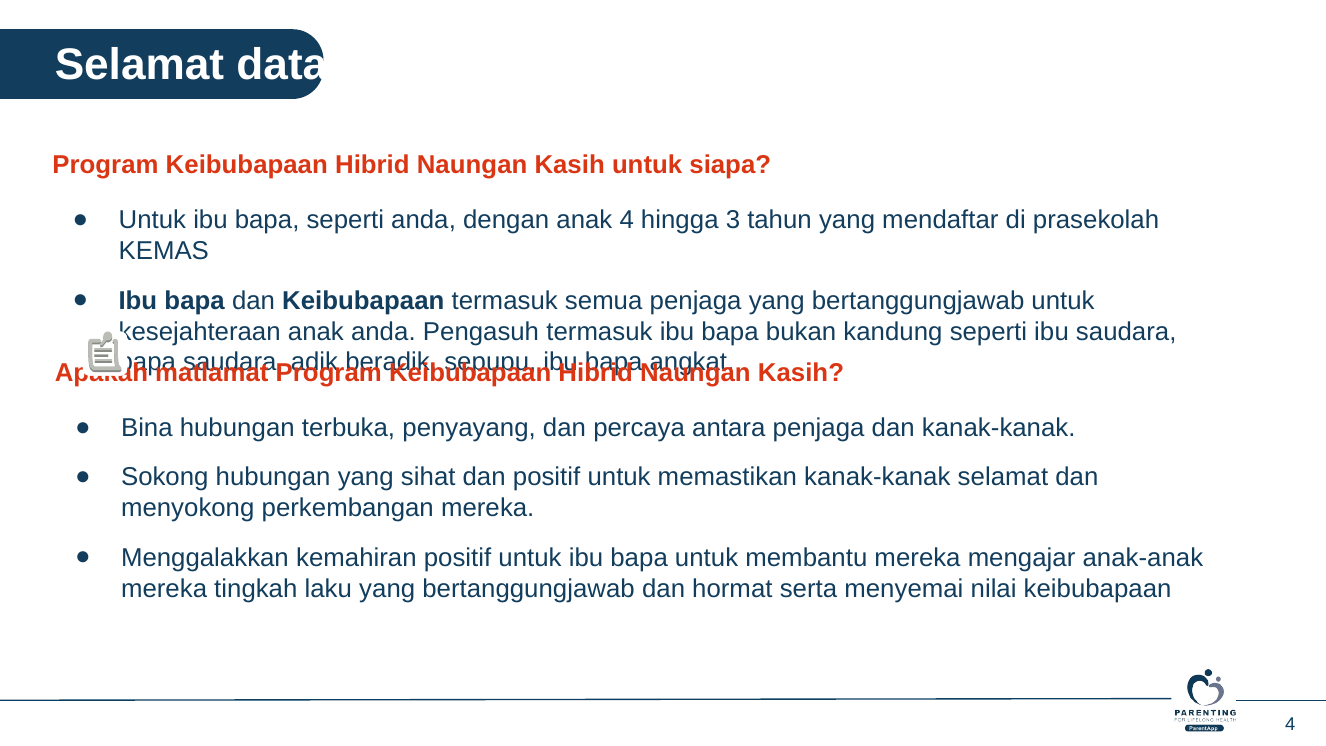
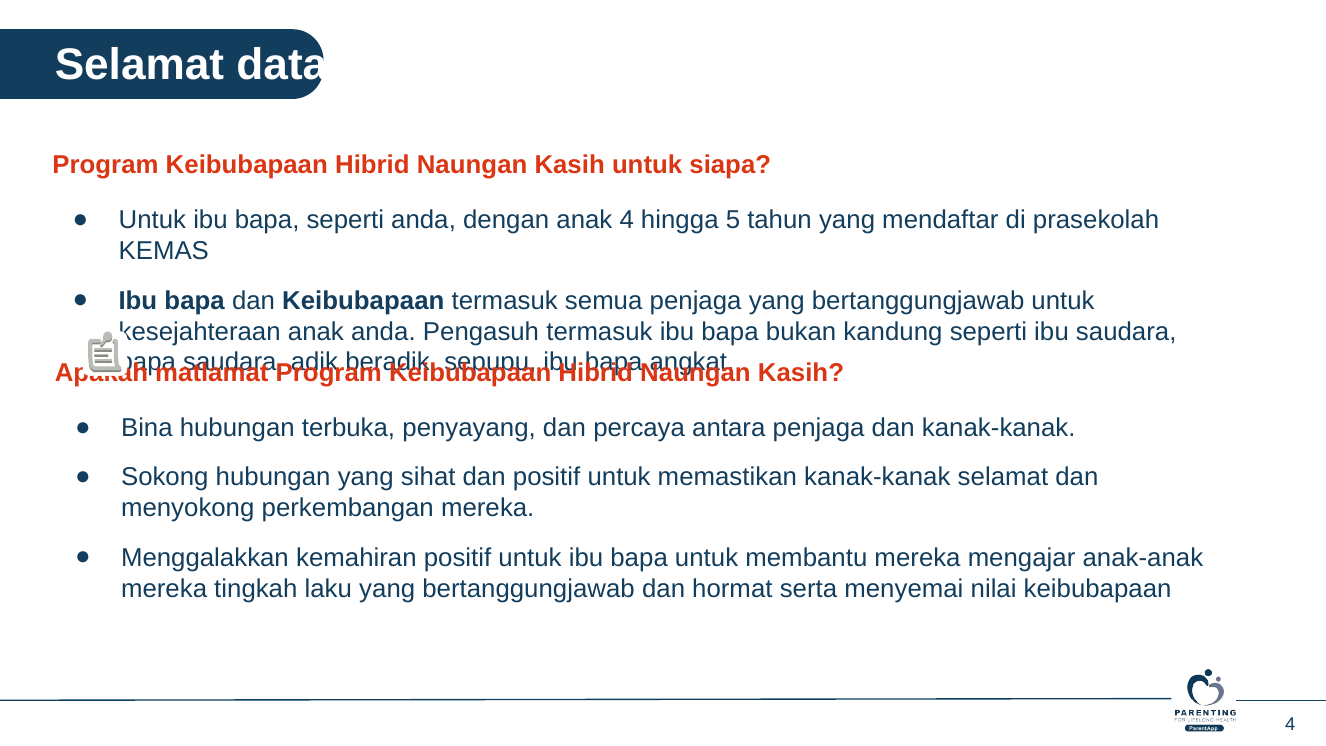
3: 3 -> 5
